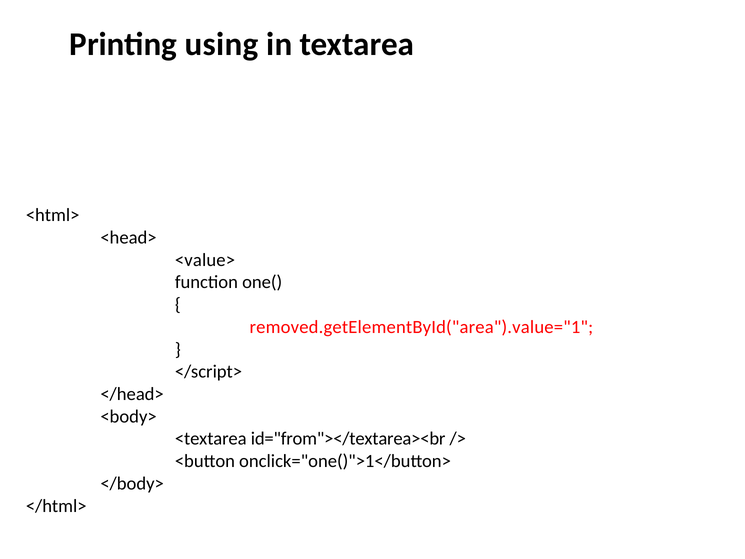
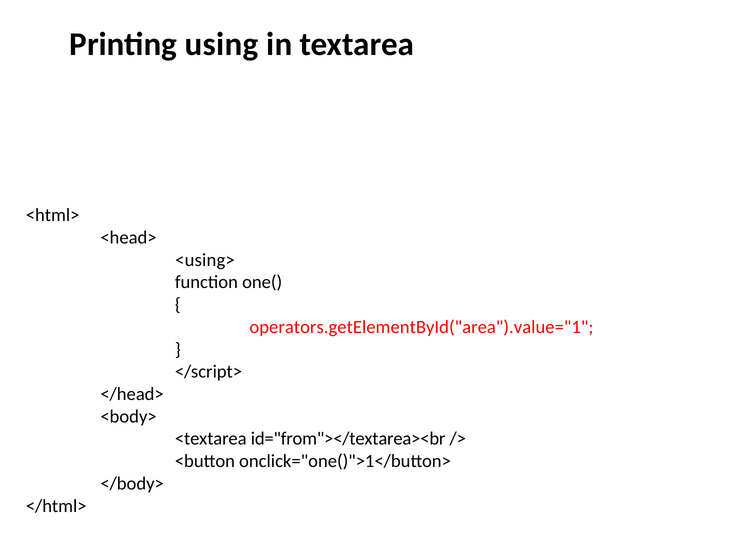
<value>: <value> -> <using>
removed.getElementById("area").value="1: removed.getElementById("area").value="1 -> operators.getElementById("area").value="1
